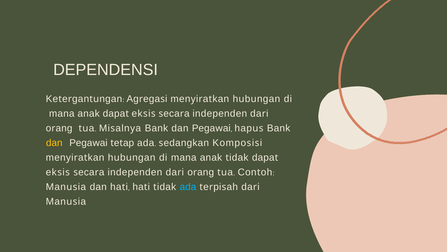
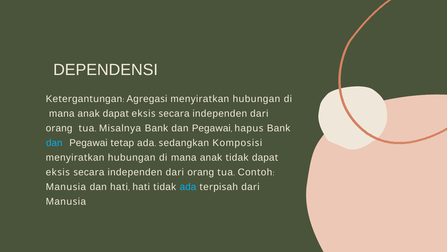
dan at (54, 143) colour: yellow -> light blue
